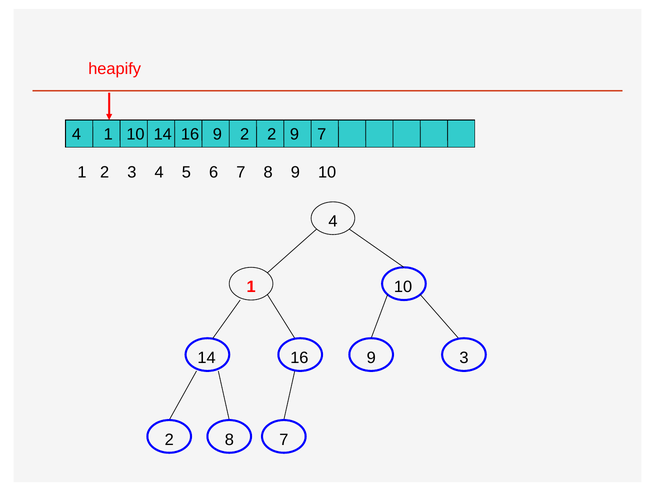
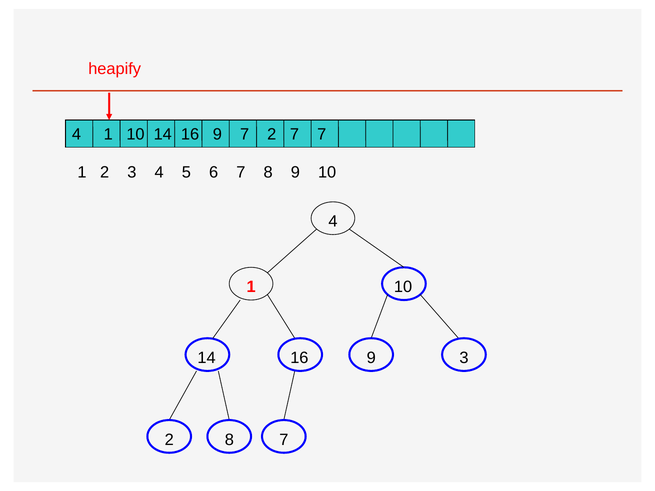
9 2: 2 -> 7
2 9: 9 -> 7
